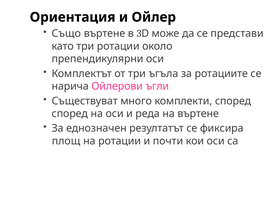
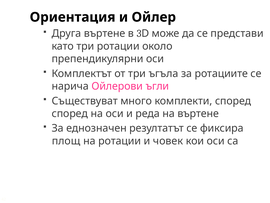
Също: Също -> Друга
почти: почти -> човек
